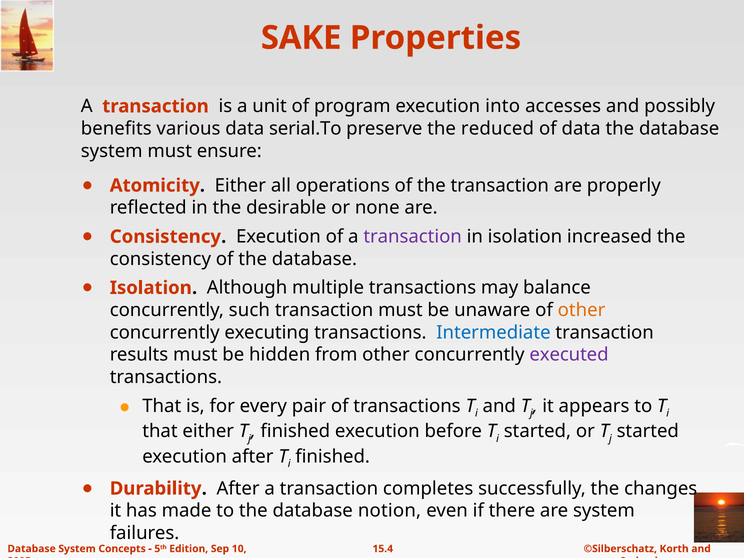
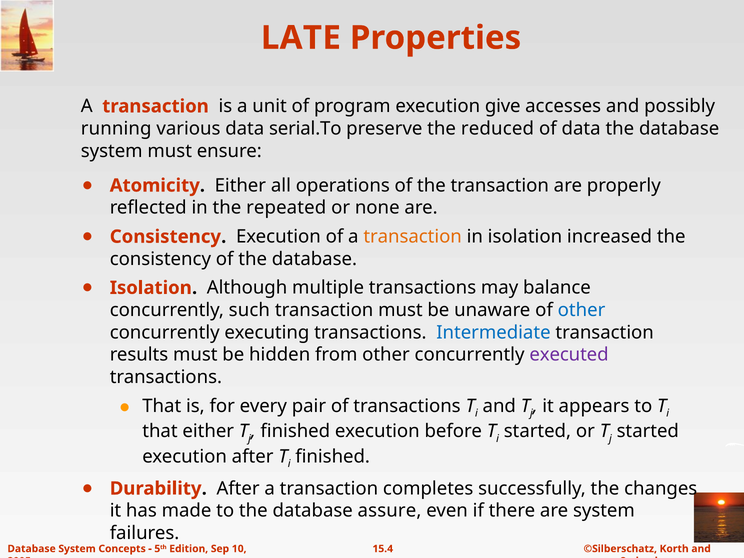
SAKE: SAKE -> LATE
into: into -> give
benefits: benefits -> running
desirable: desirable -> repeated
transaction at (413, 237) colour: purple -> orange
other at (581, 310) colour: orange -> blue
notion: notion -> assure
